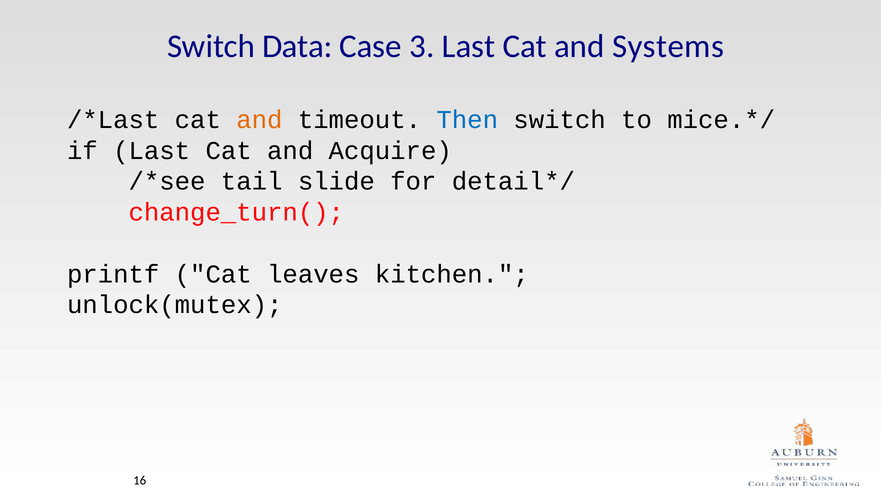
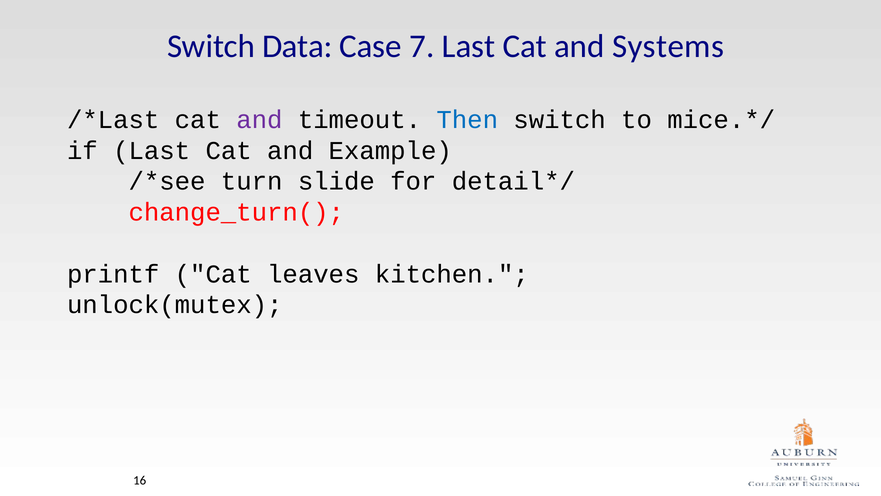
3: 3 -> 7
and at (259, 120) colour: orange -> purple
Acquire: Acquire -> Example
tail: tail -> turn
